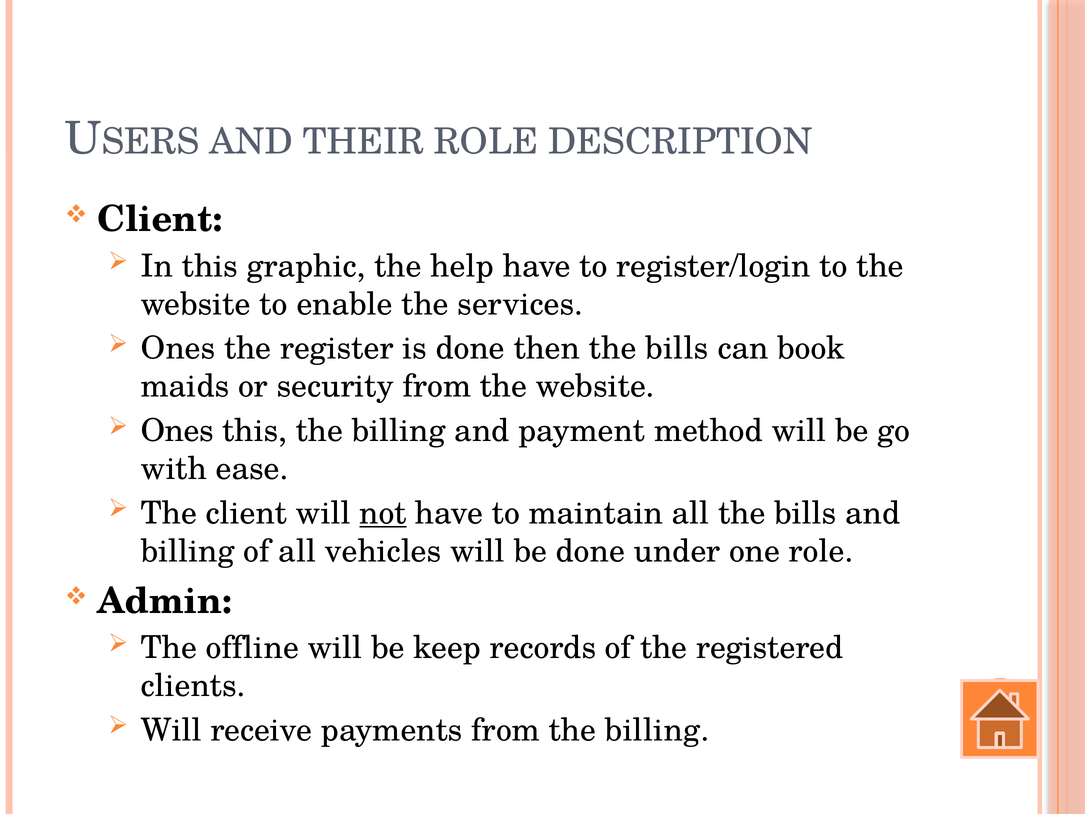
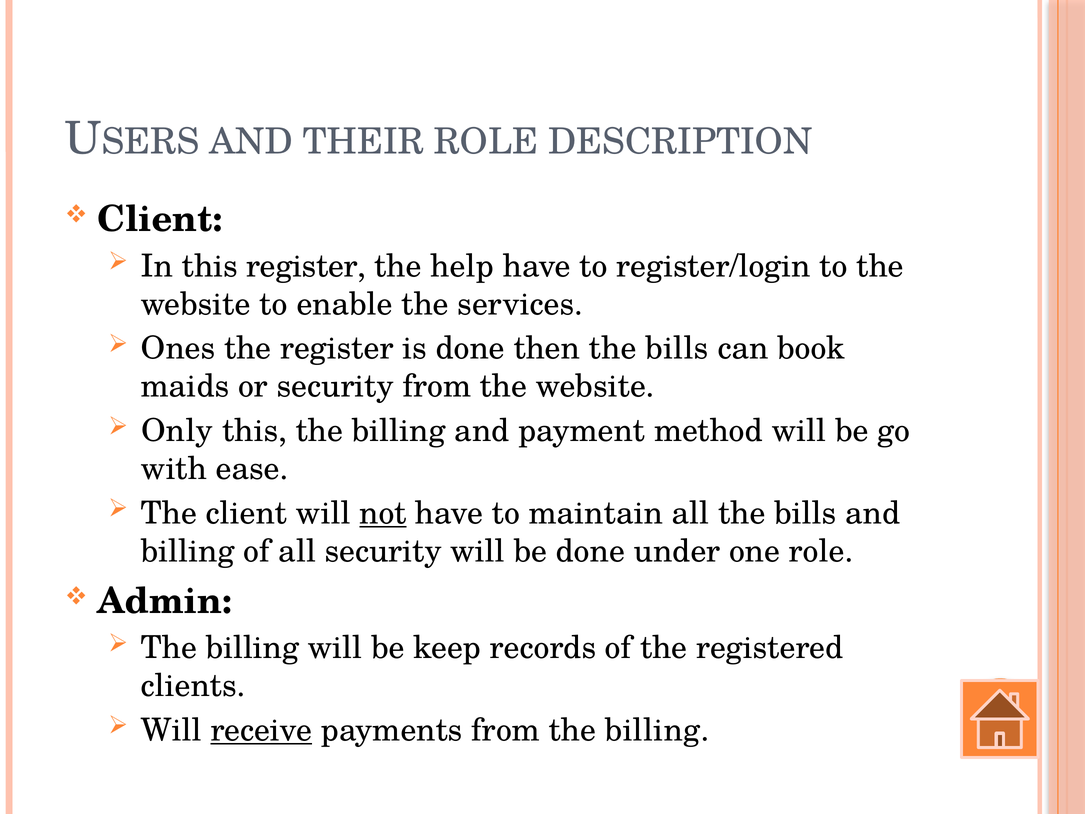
this graphic: graphic -> register
Ones at (177, 431): Ones -> Only
all vehicles: vehicles -> security
offline at (252, 648): offline -> billing
receive underline: none -> present
